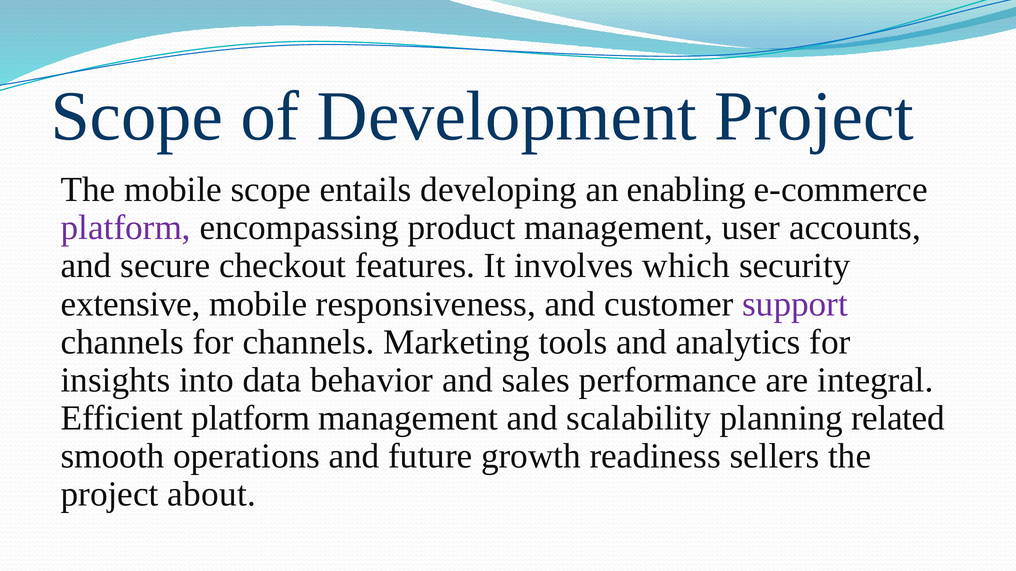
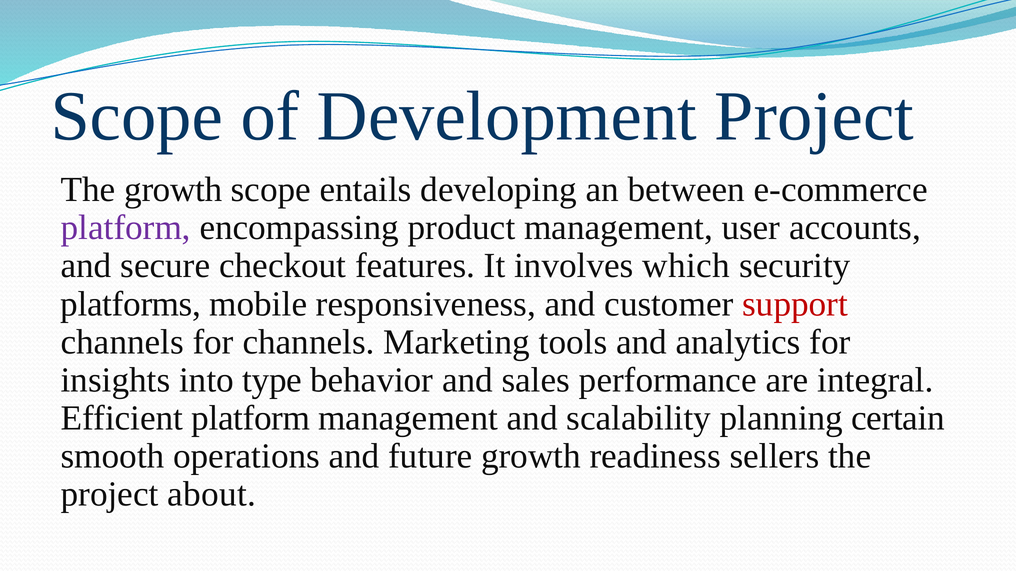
The mobile: mobile -> growth
enabling: enabling -> between
extensive: extensive -> platforms
support colour: purple -> red
data: data -> type
related: related -> certain
